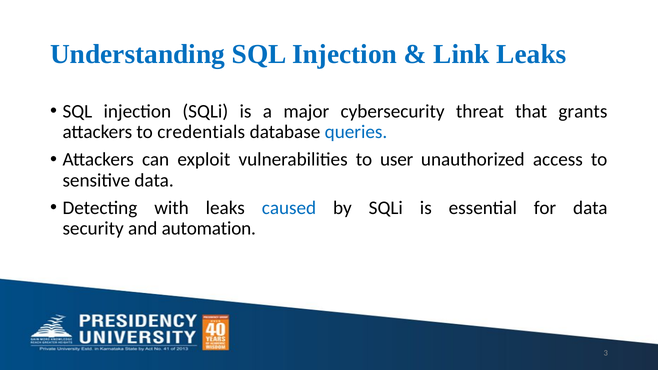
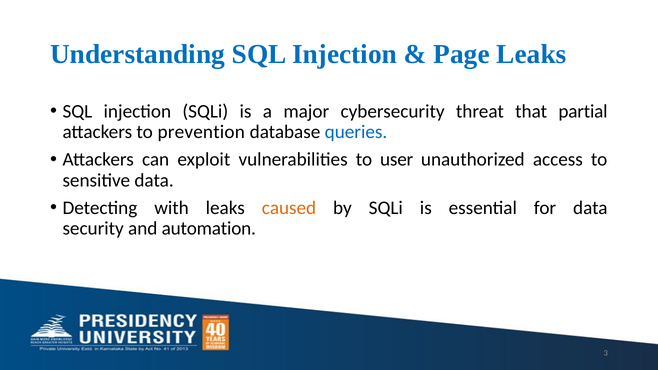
Link: Link -> Page
grants: grants -> partial
credentials: credentials -> prevention
caused colour: blue -> orange
